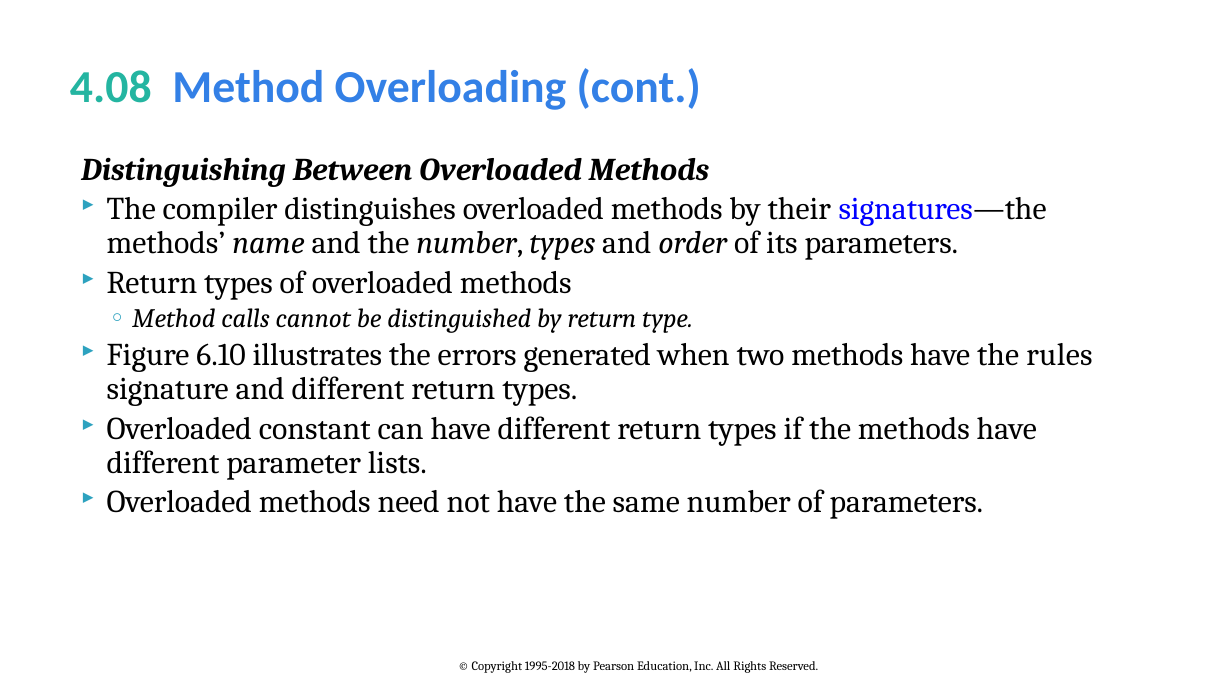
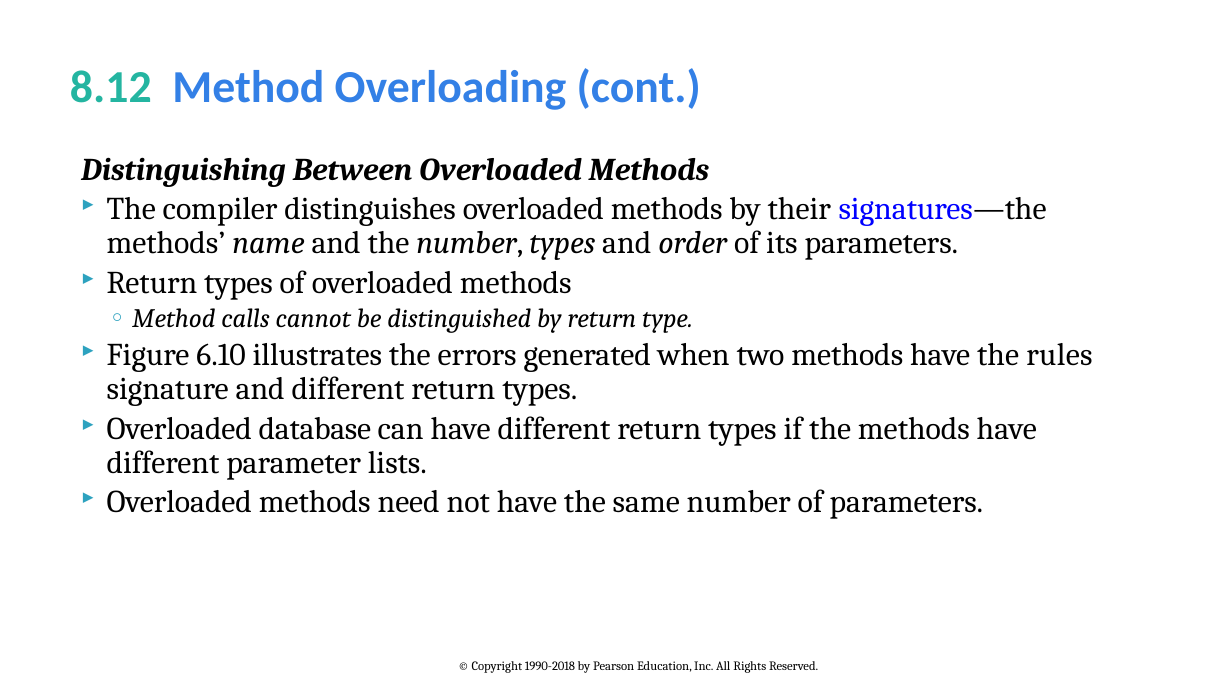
4.08: 4.08 -> 8.12
constant: constant -> database
1995-2018: 1995-2018 -> 1990-2018
